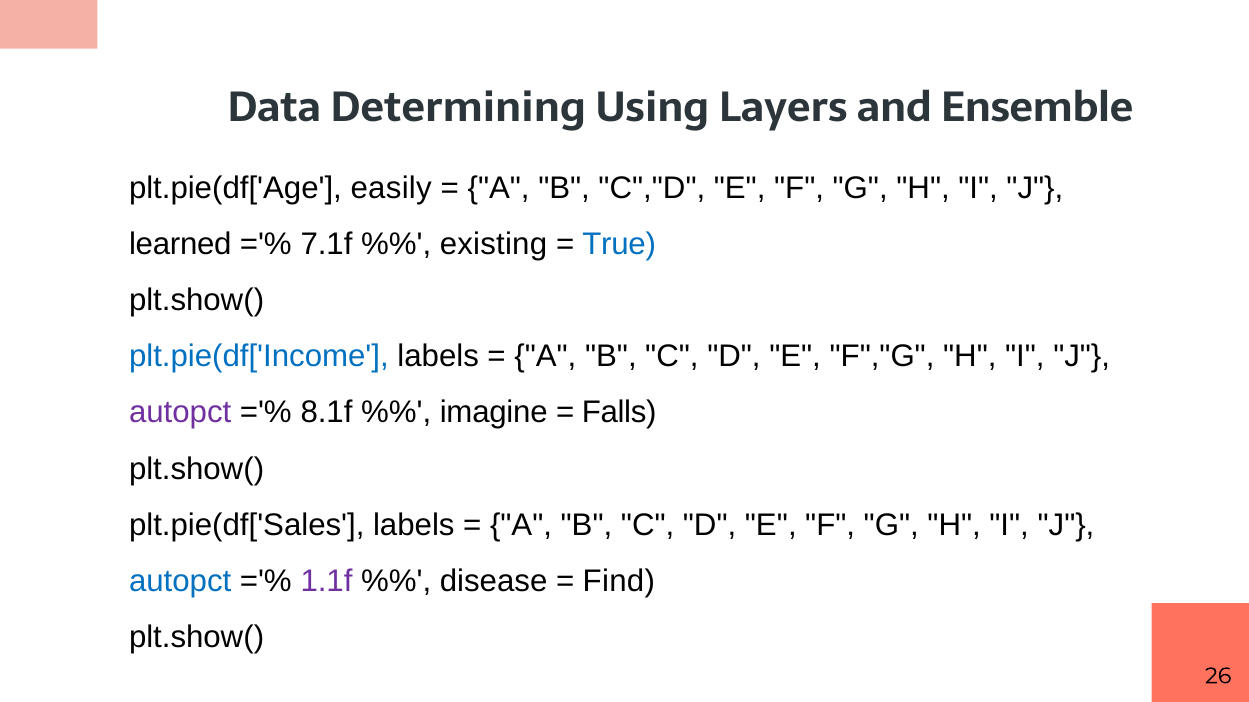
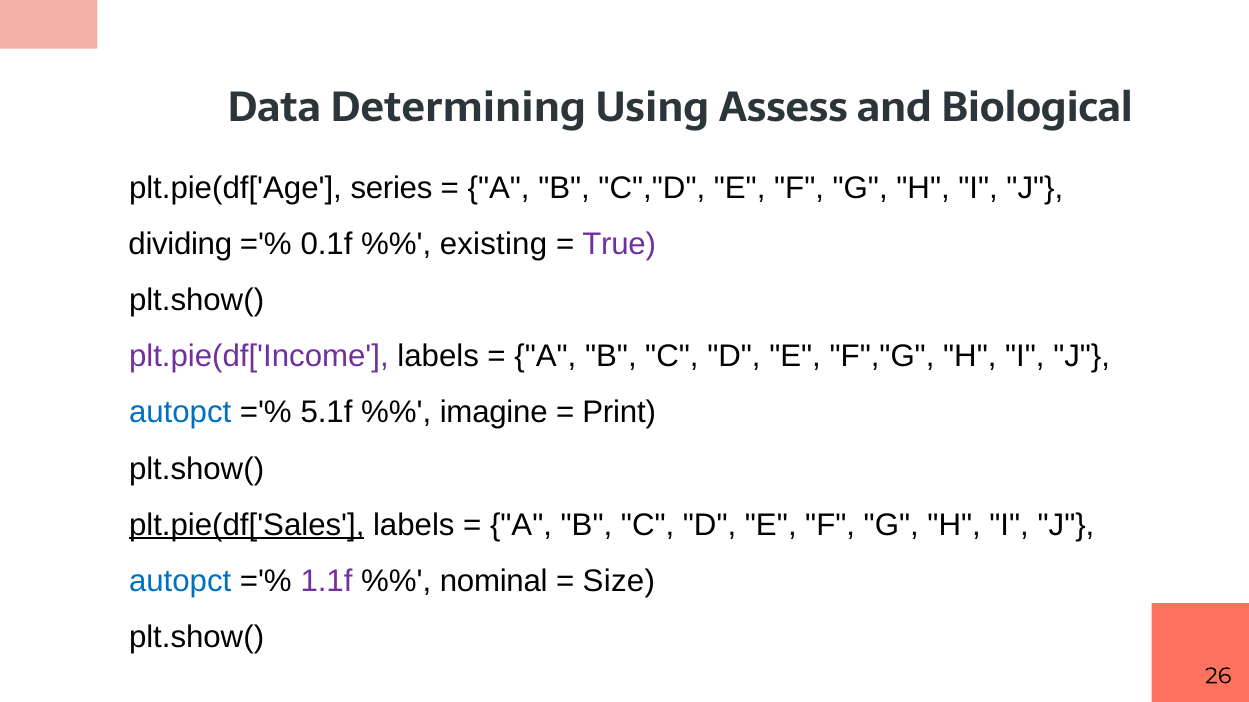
Layers: Layers -> Assess
Ensemble: Ensemble -> Biological
easily: easily -> series
learned: learned -> dividing
7.1f: 7.1f -> 0.1f
True colour: blue -> purple
plt.pie(df['Income colour: blue -> purple
autopct at (180, 413) colour: purple -> blue
8.1f: 8.1f -> 5.1f
Falls: Falls -> Print
plt.pie(df['Sales underline: none -> present
disease: disease -> nominal
Find: Find -> Size
